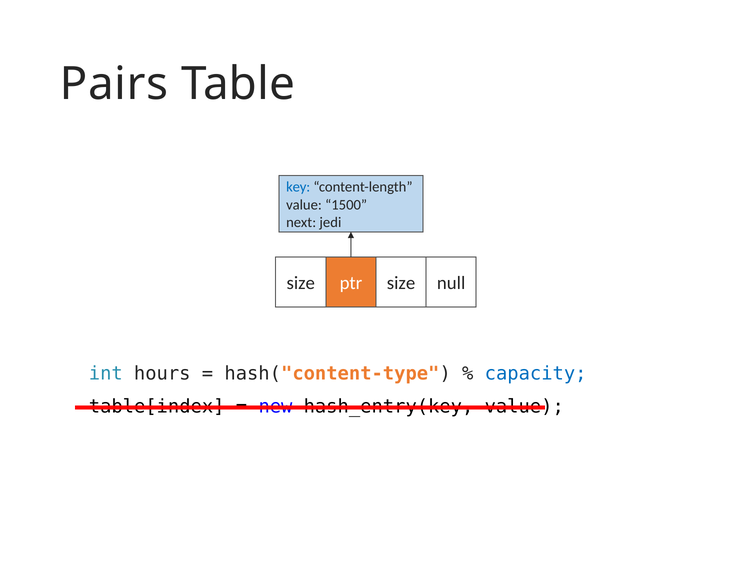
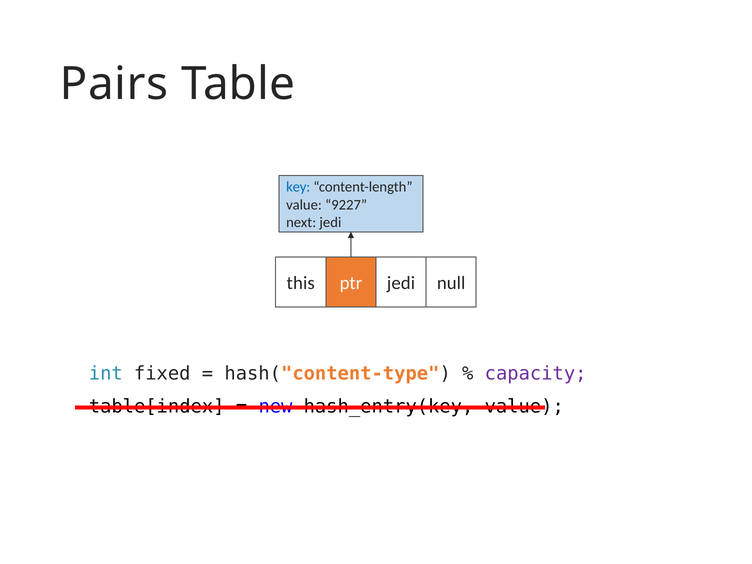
1500: 1500 -> 9227
size at (301, 283): size -> this
ptr size: size -> jedi
hours: hours -> fixed
capacity colour: blue -> purple
